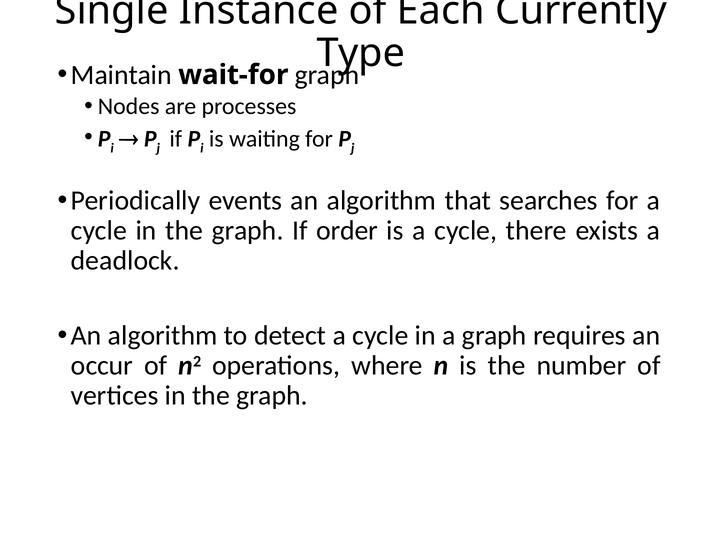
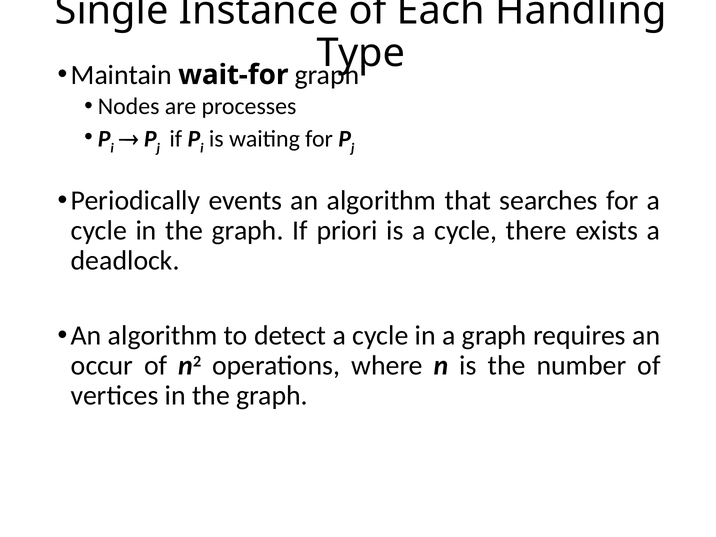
Currently: Currently -> Handling
order: order -> priori
